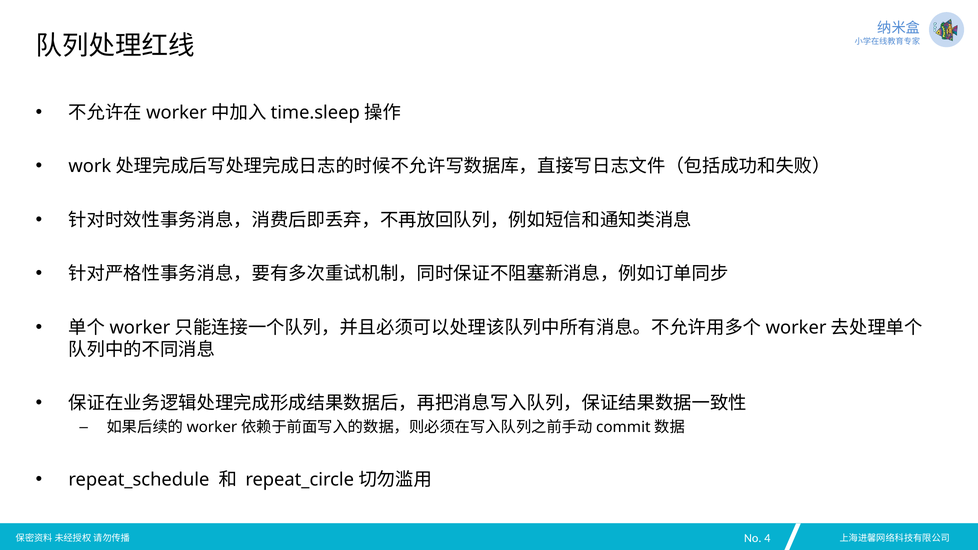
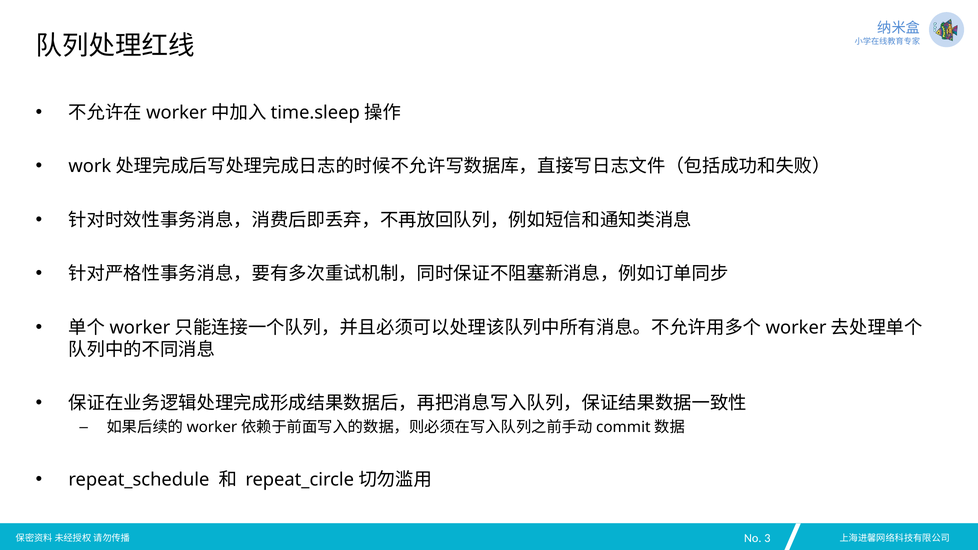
4: 4 -> 3
